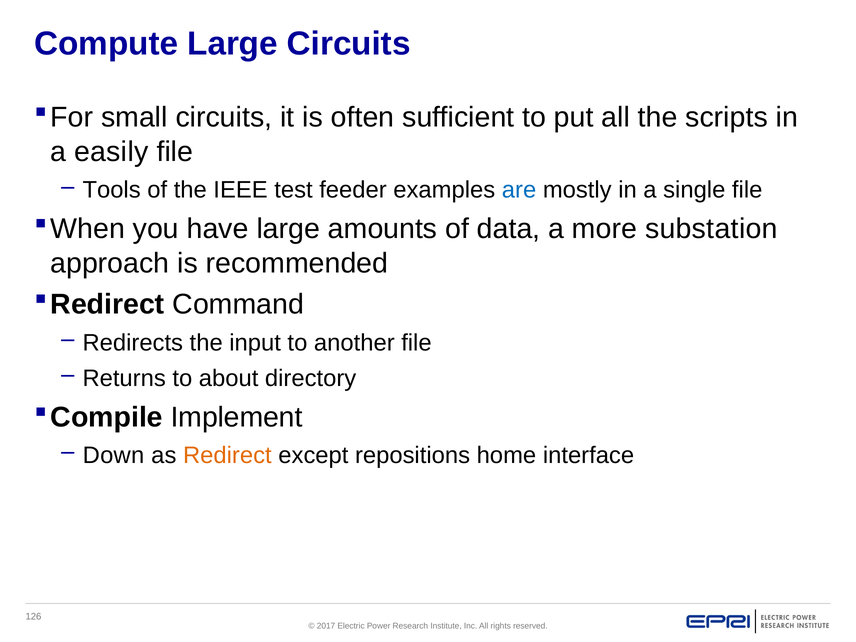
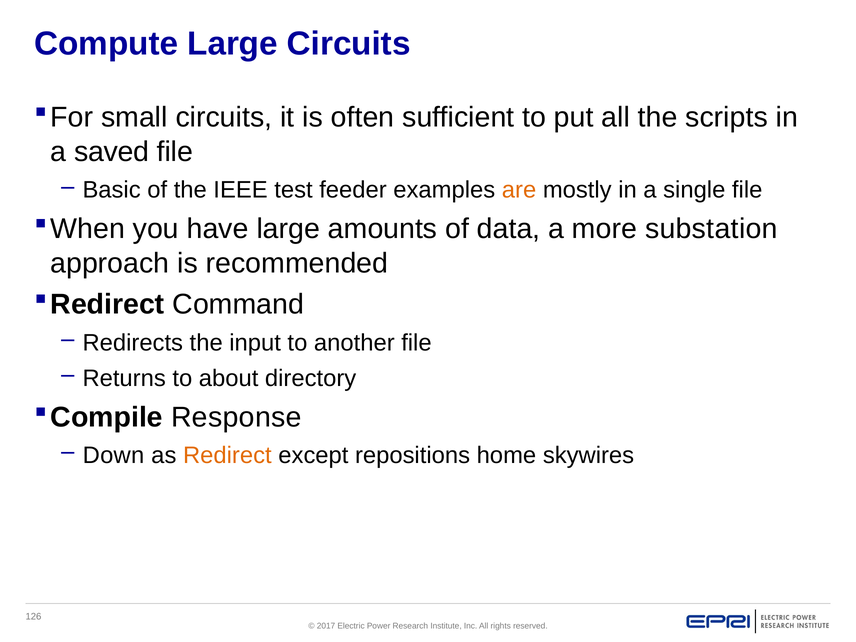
easily: easily -> saved
Tools: Tools -> Basic
are colour: blue -> orange
Implement: Implement -> Response
interface: interface -> skywires
